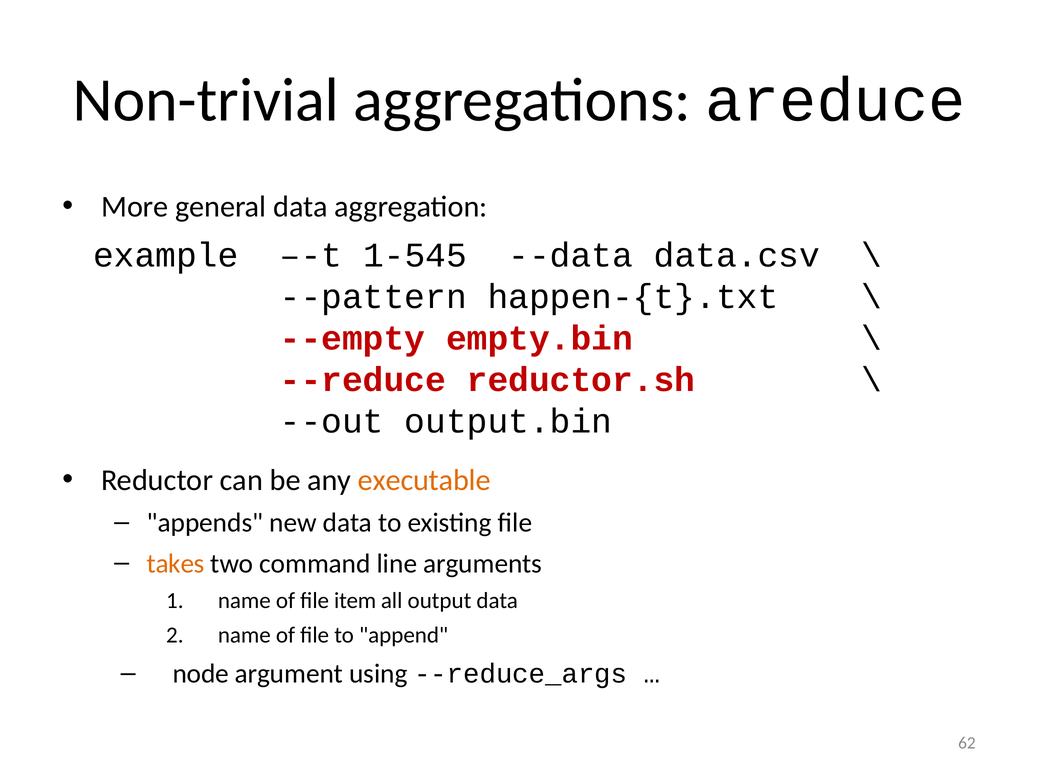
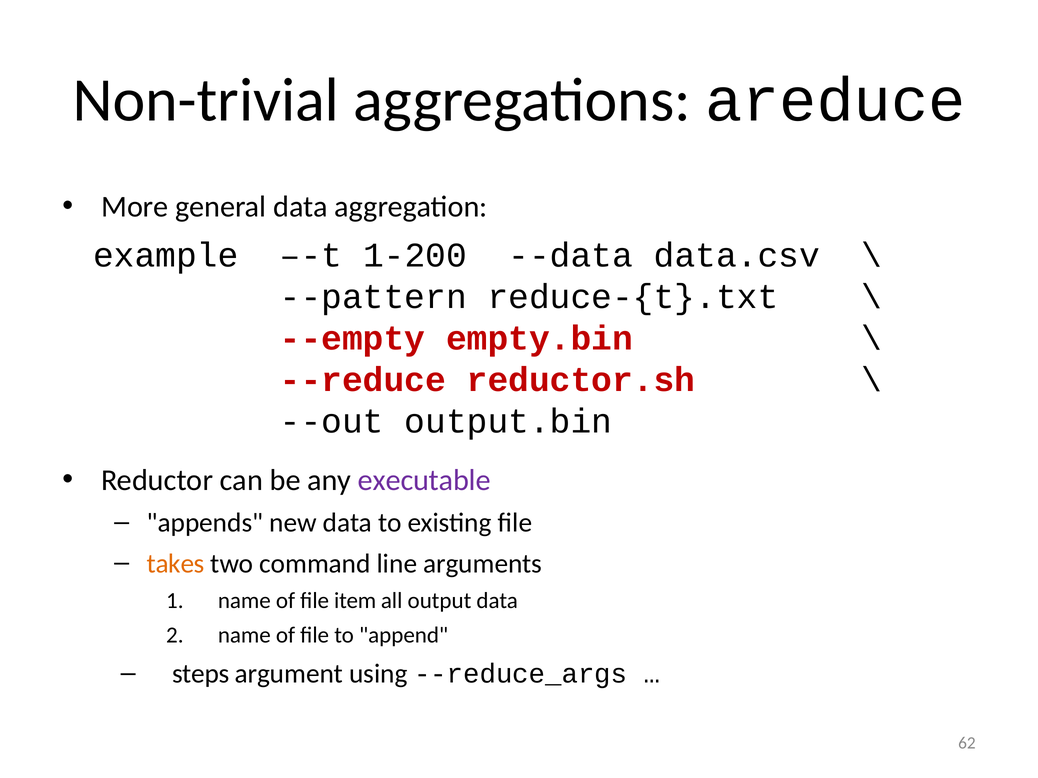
1-545: 1-545 -> 1-200
happen-{t}.txt: happen-{t}.txt -> reduce-{t}.txt
executable colour: orange -> purple
node: node -> steps
